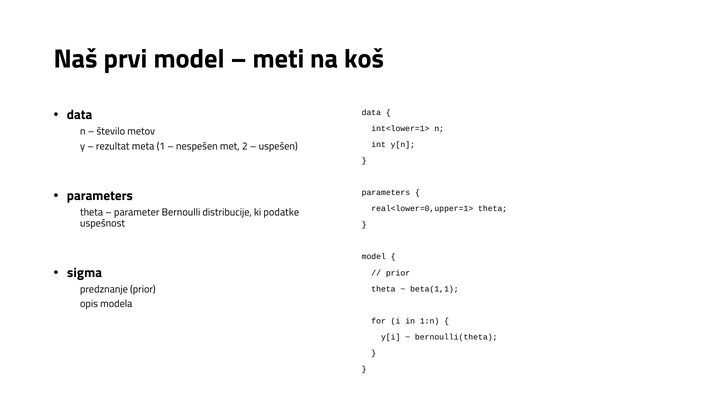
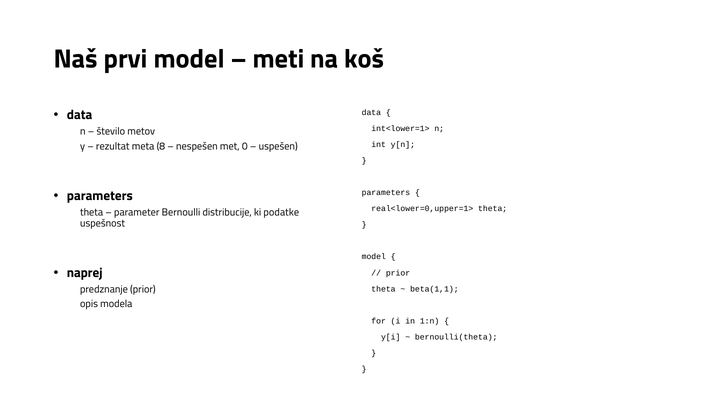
1: 1 -> 8
2: 2 -> 0
sigma: sigma -> naprej
